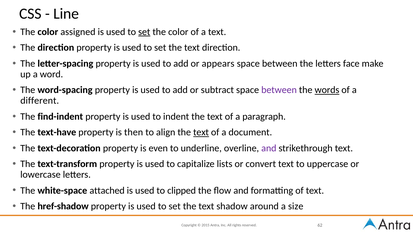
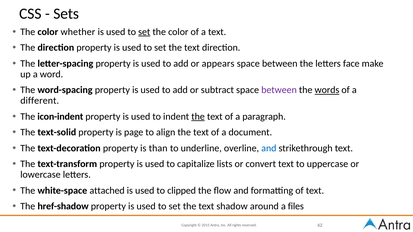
Line: Line -> Sets
assigned: assigned -> whether
find-indent: find-indent -> icon-indent
the at (198, 117) underline: none -> present
text-have: text-have -> text-solid
then: then -> page
text at (201, 133) underline: present -> none
even: even -> than
and at (269, 148) colour: purple -> blue
size: size -> files
